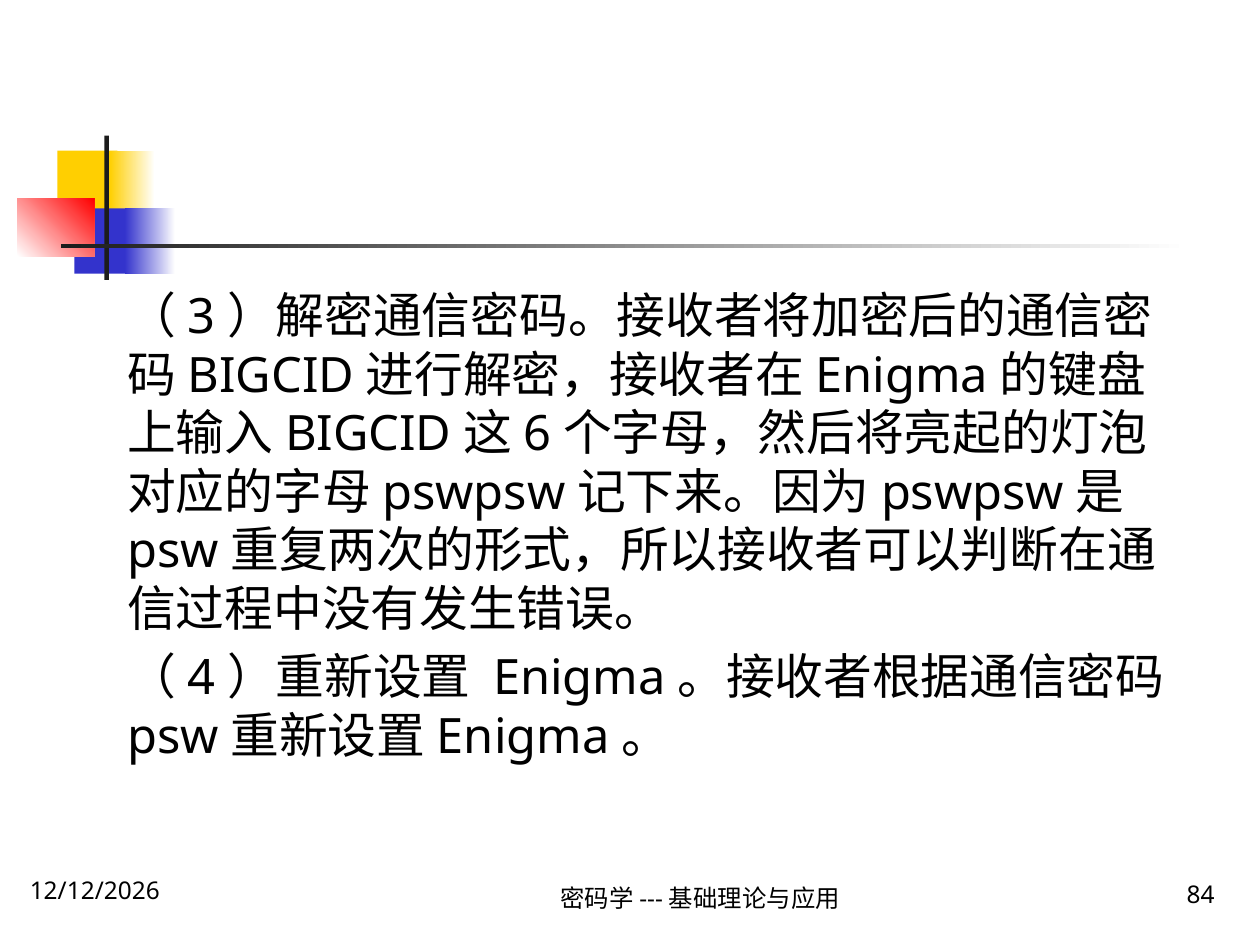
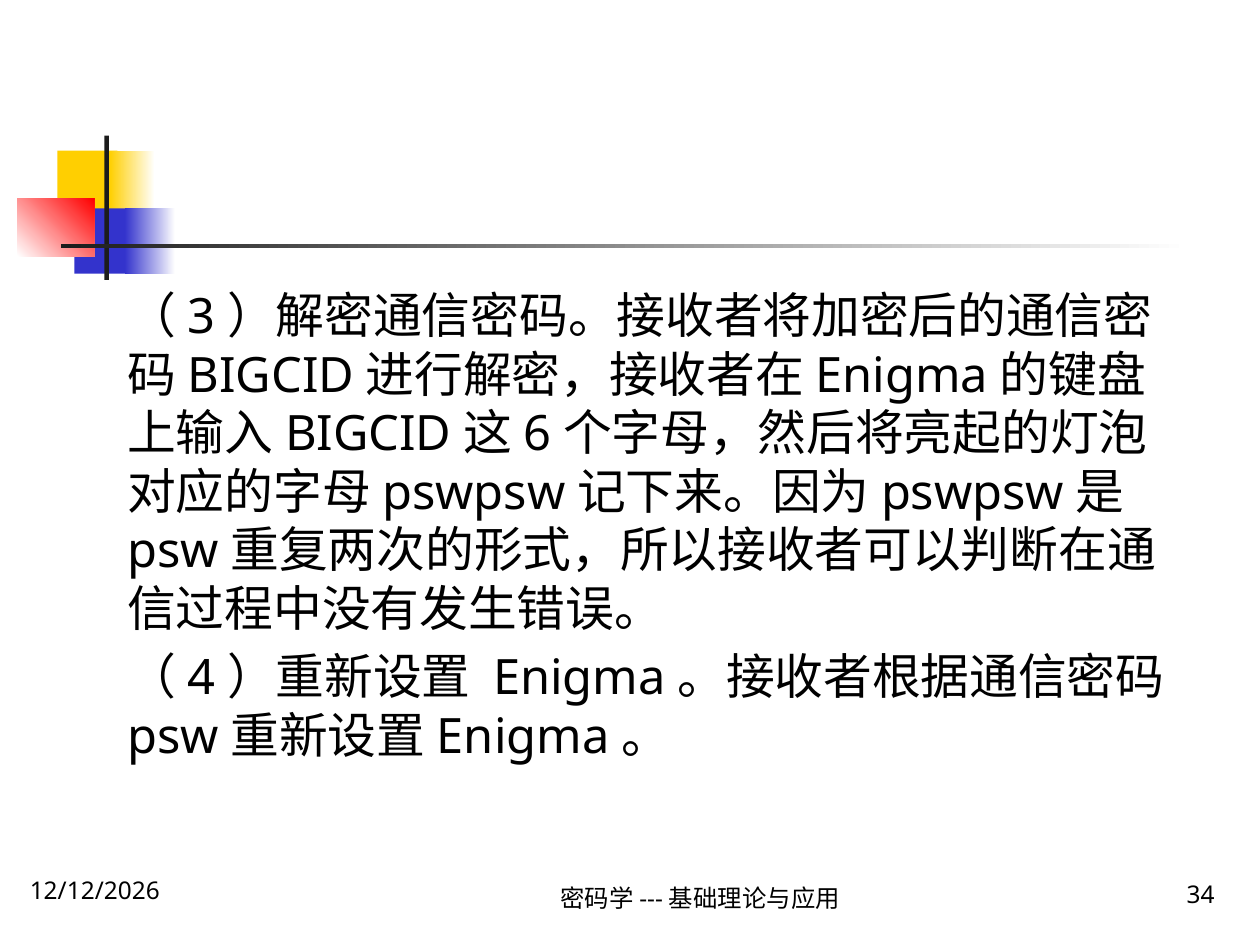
84: 84 -> 34
